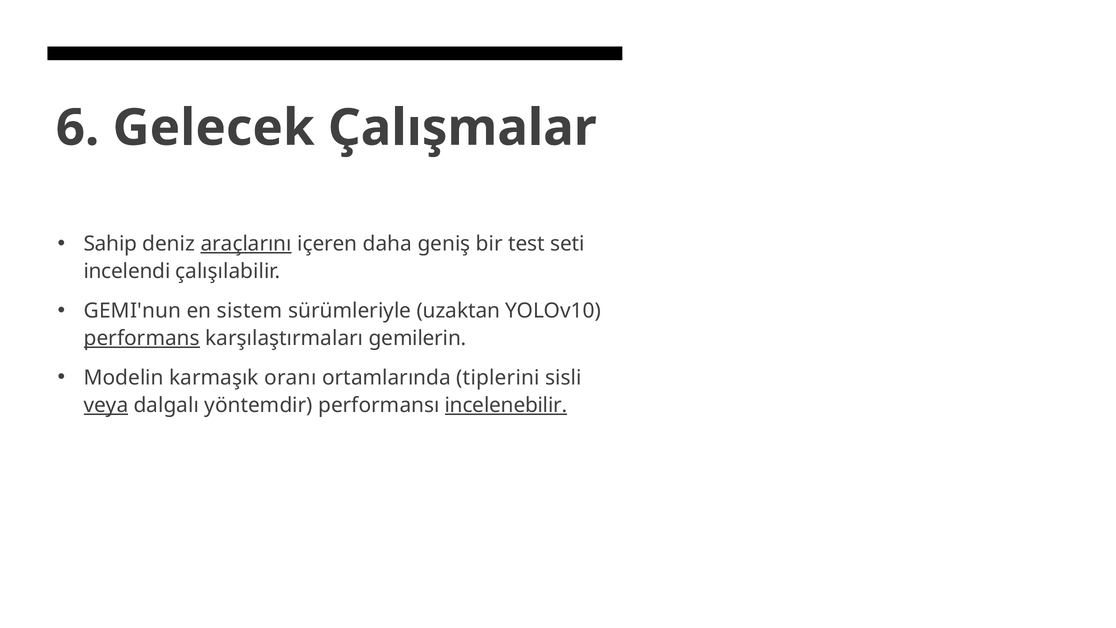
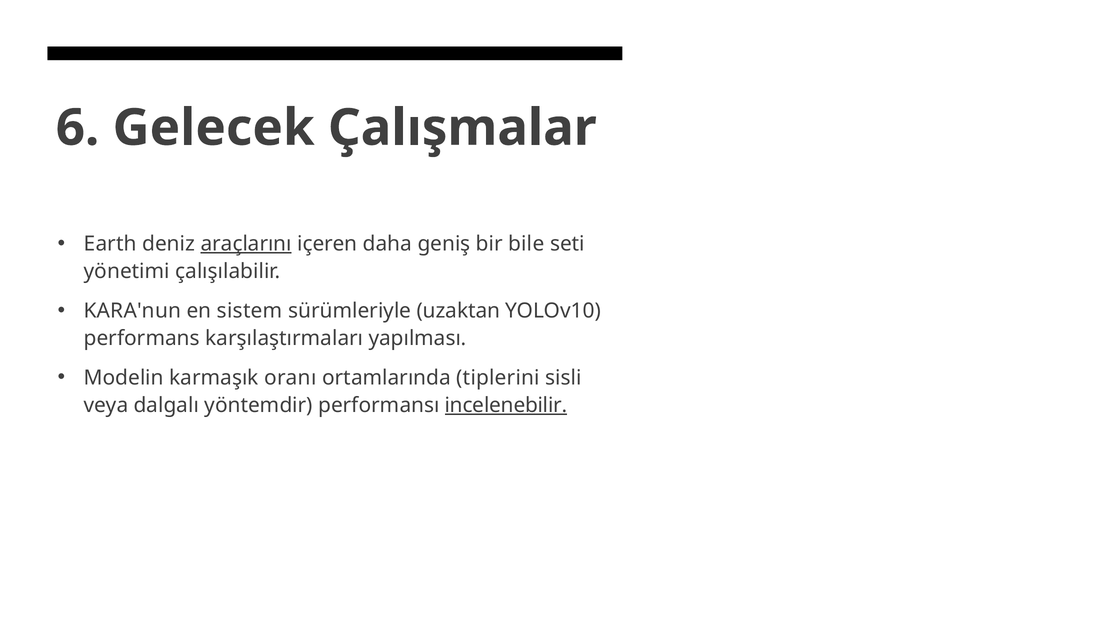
Sahip: Sahip -> Earth
test: test -> bile
incelendi: incelendi -> yönetimi
GEMI'nun: GEMI'nun -> KARA'nun
performans underline: present -> none
gemilerin: gemilerin -> yapılması
veya underline: present -> none
